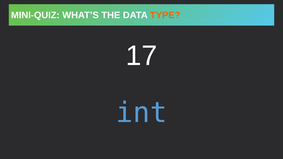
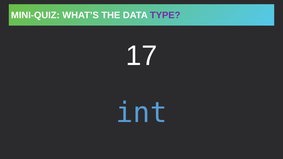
TYPE colour: orange -> purple
